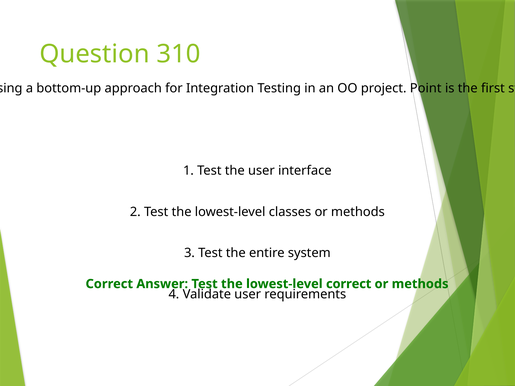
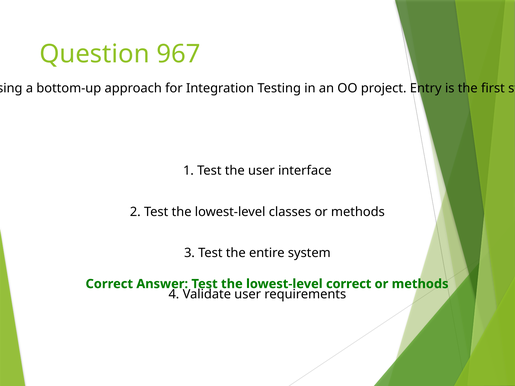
310: 310 -> 967
Point: Point -> Entry
